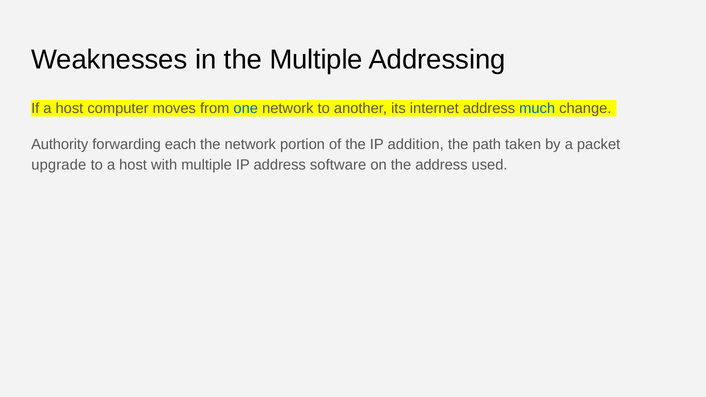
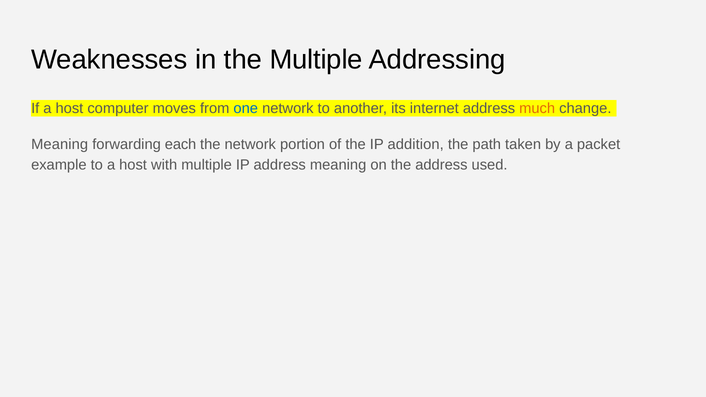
much colour: blue -> orange
Authority at (60, 144): Authority -> Meaning
upgrade: upgrade -> example
address software: software -> meaning
